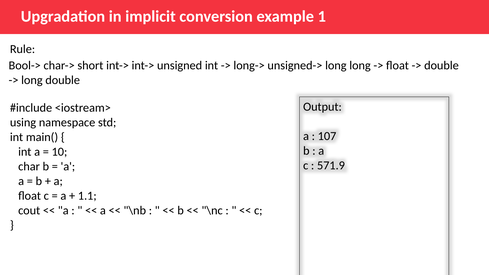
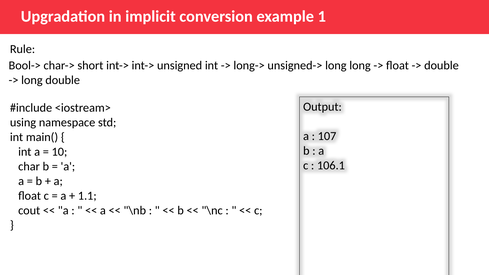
571.9: 571.9 -> 106.1
